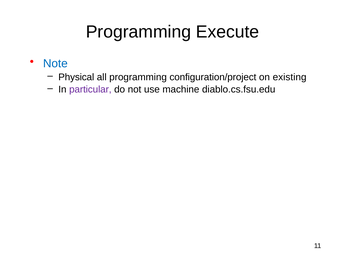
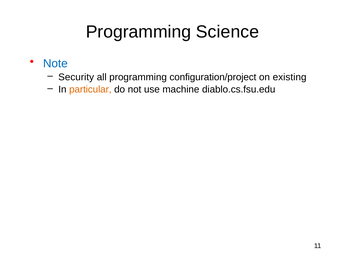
Execute: Execute -> Science
Physical: Physical -> Security
particular colour: purple -> orange
